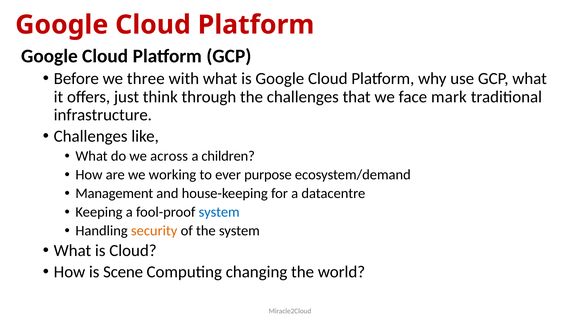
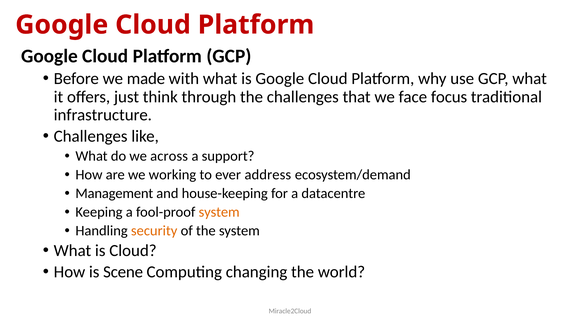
three: three -> made
mark: mark -> focus
children: children -> support
purpose: purpose -> address
system at (219, 212) colour: blue -> orange
